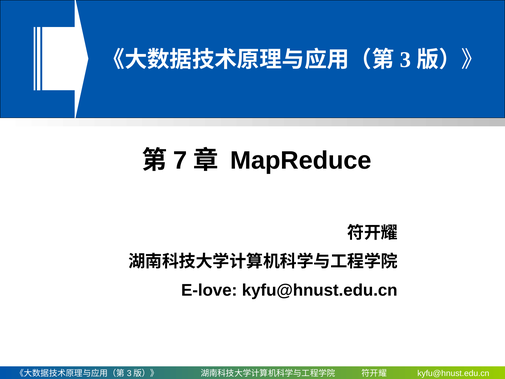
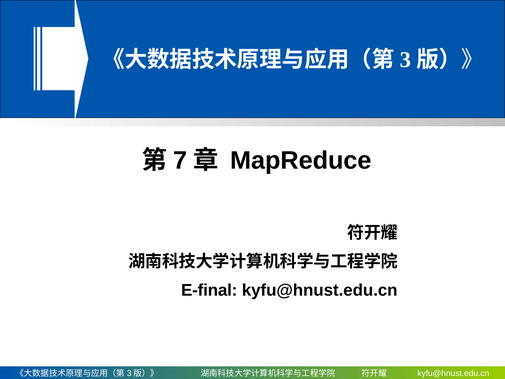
E-love: E-love -> E-final
